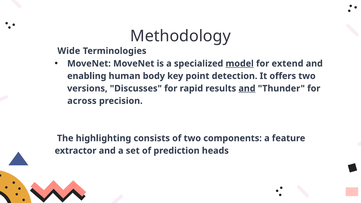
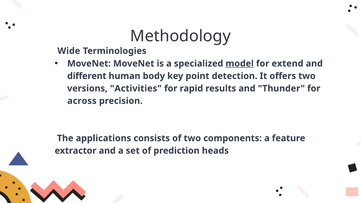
enabling: enabling -> different
Discusses: Discusses -> Activities
and at (247, 88) underline: present -> none
highlighting: highlighting -> applications
